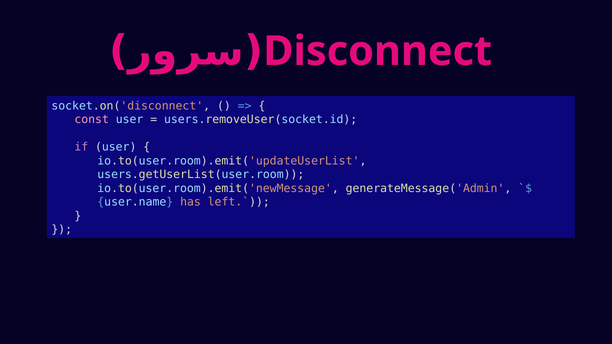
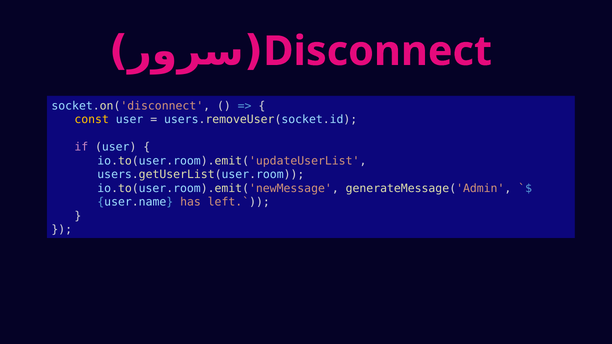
const colour: pink -> yellow
